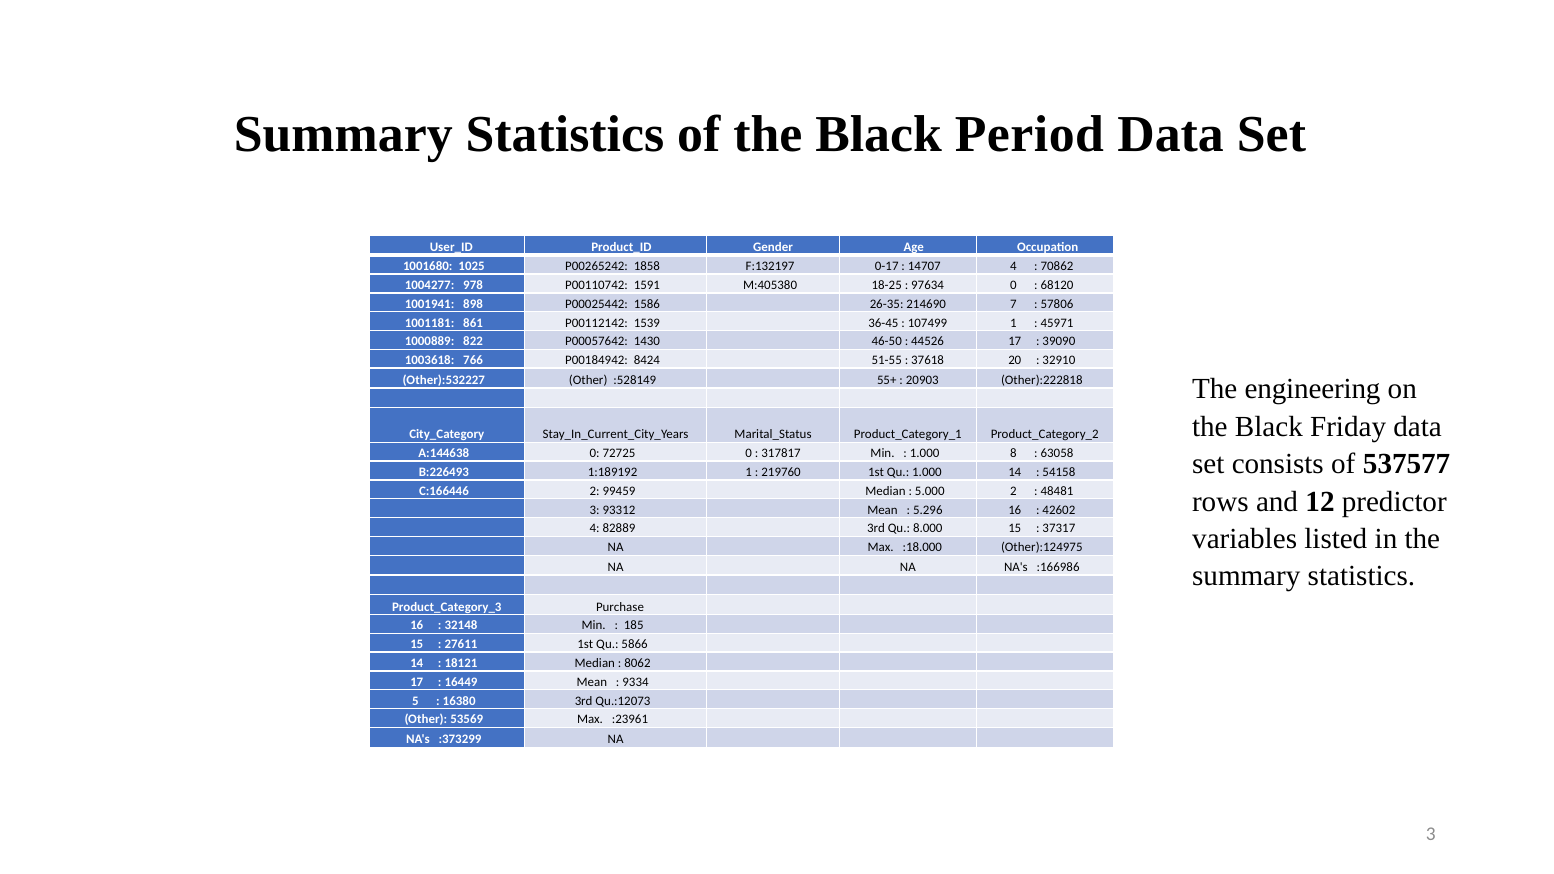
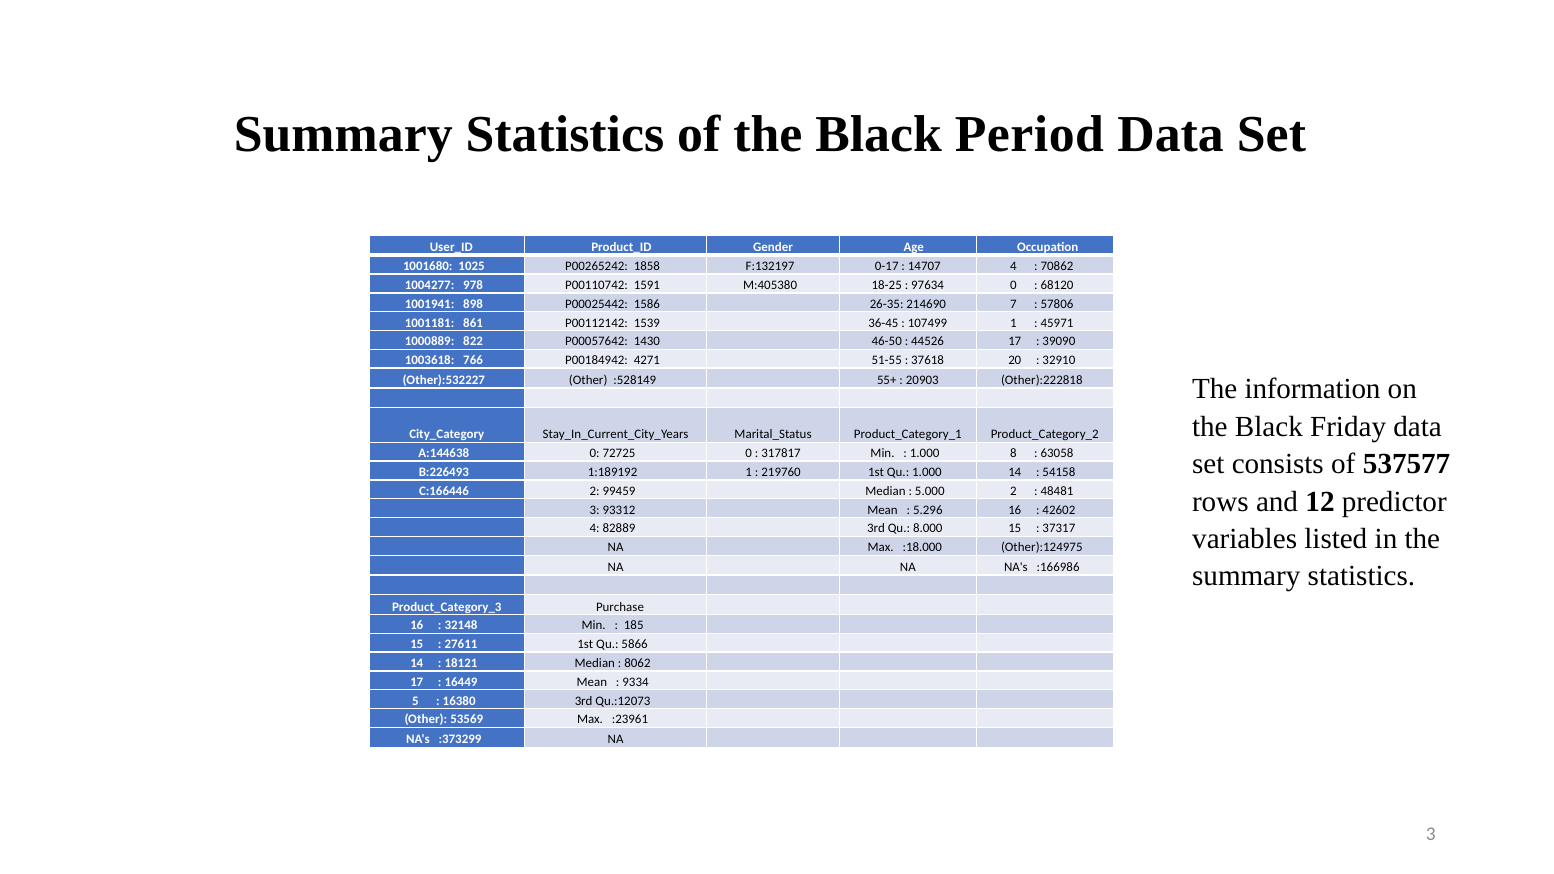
8424: 8424 -> 4271
engineering: engineering -> information
